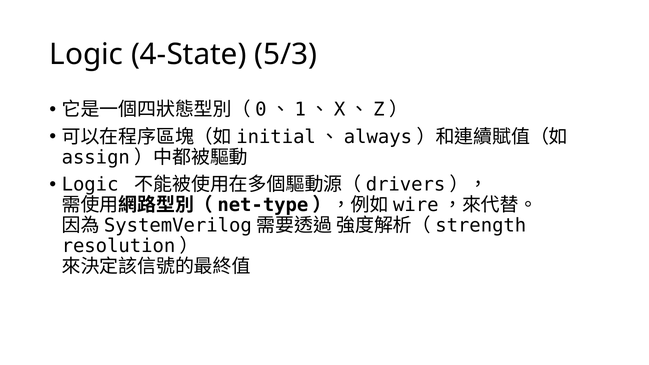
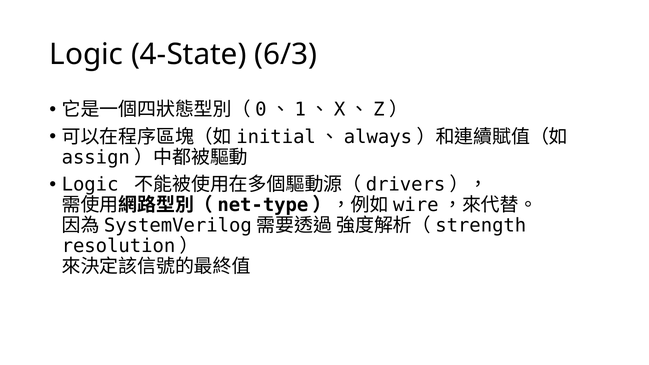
5/3: 5/3 -> 6/3
